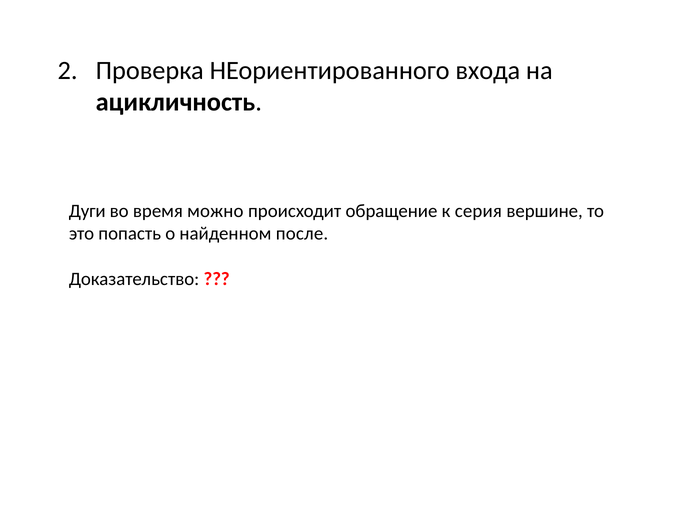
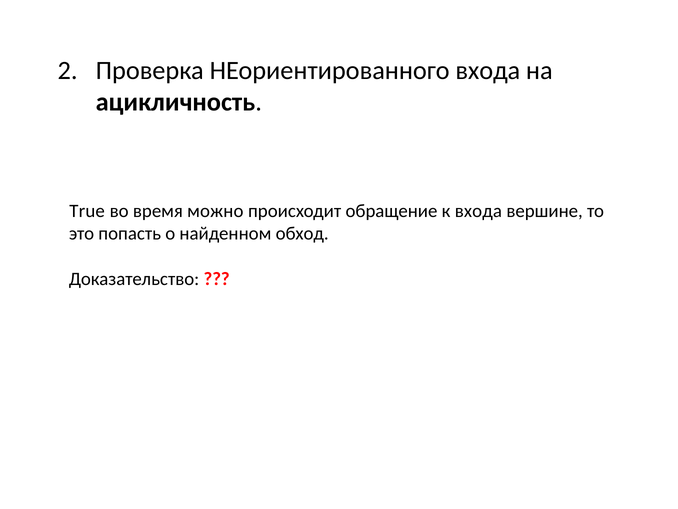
Дуги: Дуги -> True
к серия: серия -> входа
после: после -> обход
